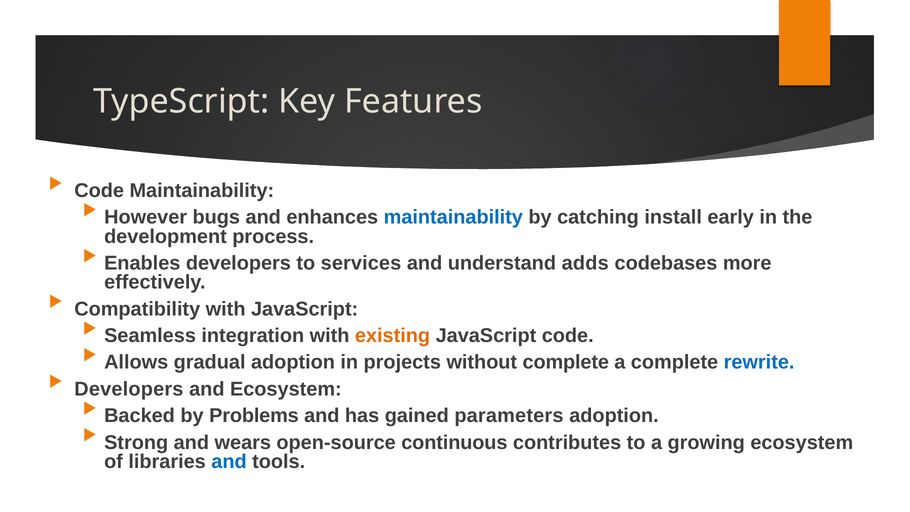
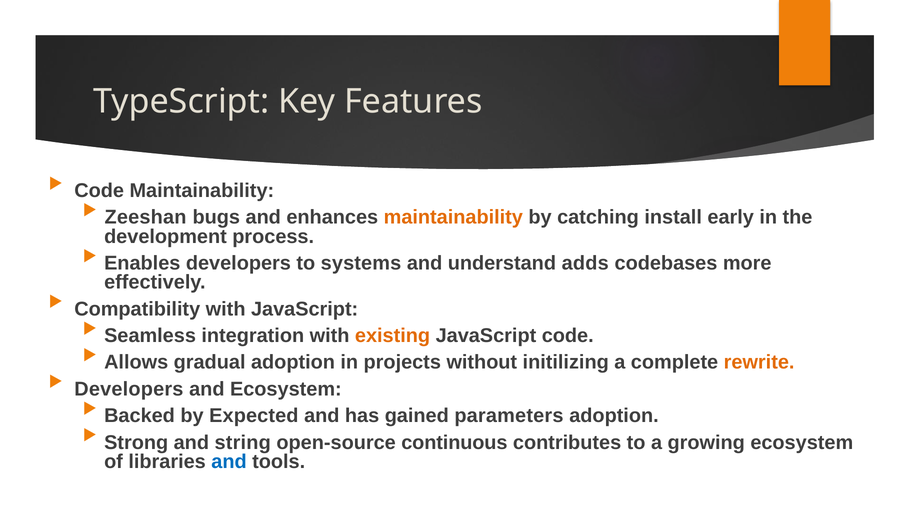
However: However -> Zeeshan
maintainability at (453, 217) colour: blue -> orange
services: services -> systems
without complete: complete -> initilizing
rewrite colour: blue -> orange
Problems: Problems -> Expected
wears: wears -> string
